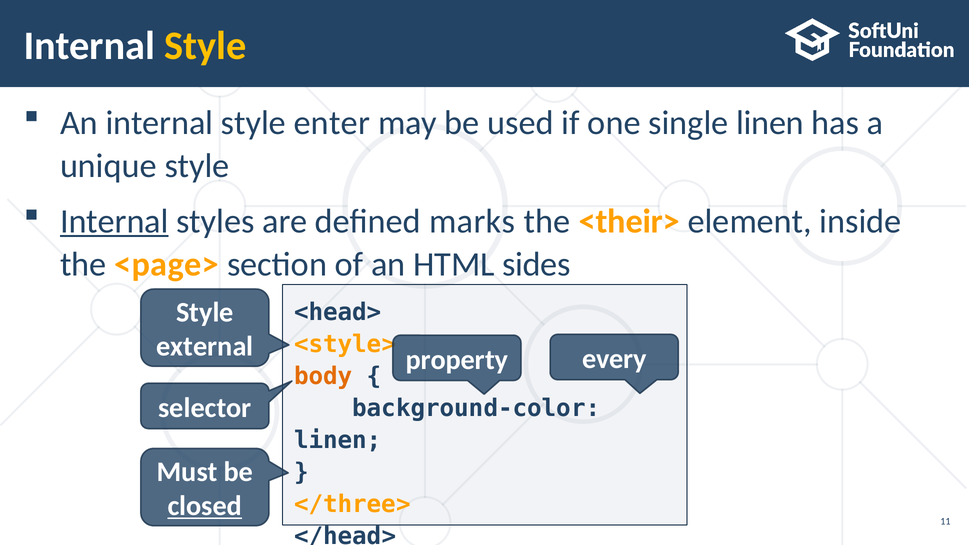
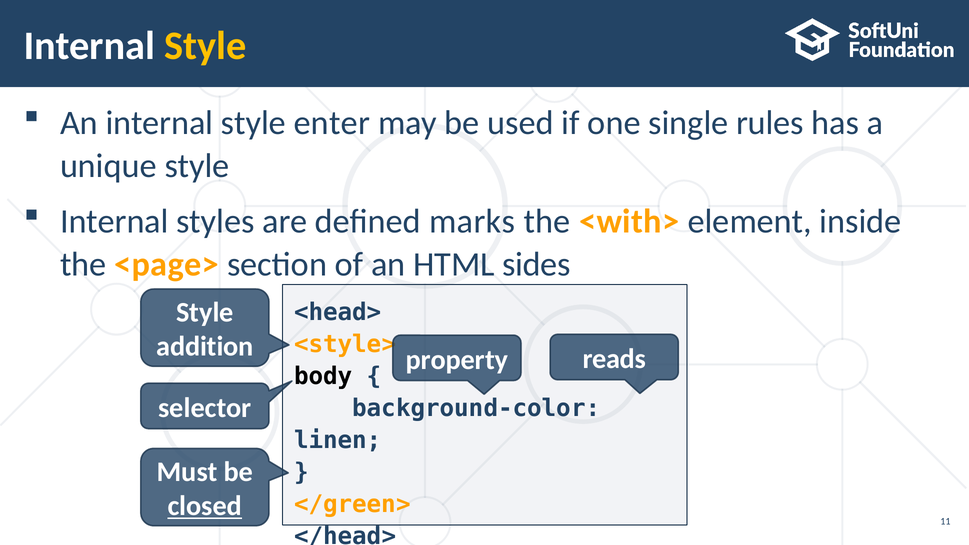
single linen: linen -> rules
Internal at (114, 221) underline: present -> none
<their>: <their> -> <with>
external: external -> addition
every: every -> reads
body colour: orange -> black
</three>: </three> -> </green>
